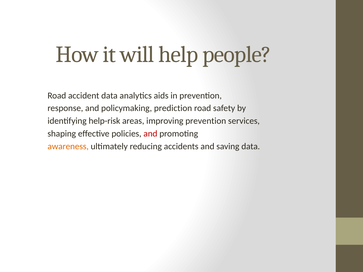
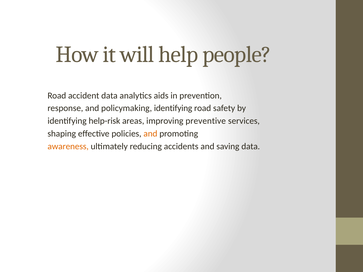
policymaking prediction: prediction -> identifying
improving prevention: prevention -> preventive
and at (150, 134) colour: red -> orange
